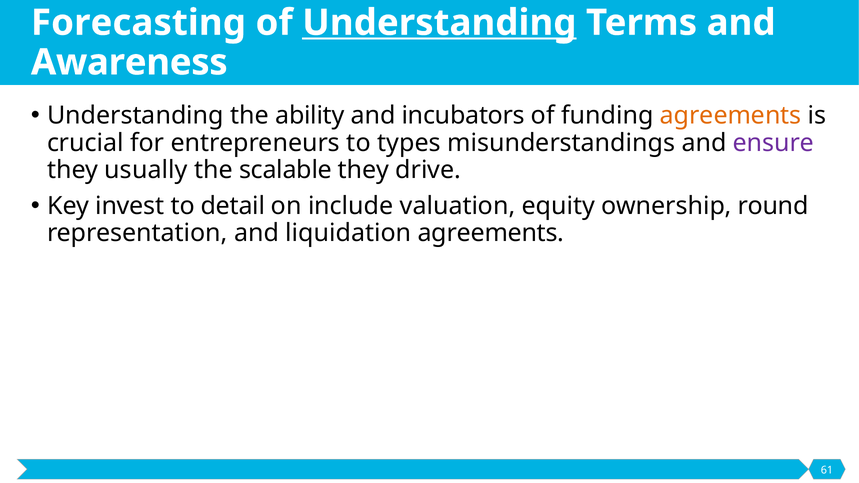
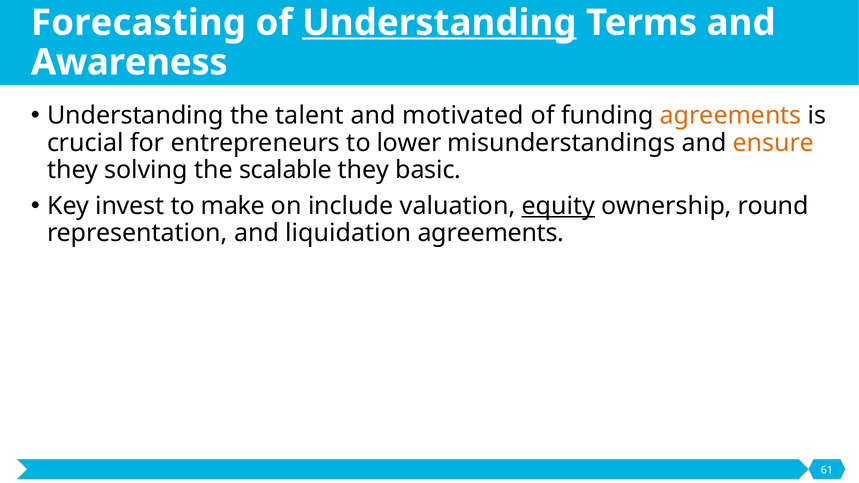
ability: ability -> talent
incubators: incubators -> motivated
types: types -> lower
ensure colour: purple -> orange
usually: usually -> solving
drive: drive -> basic
detail: detail -> make
equity underline: none -> present
